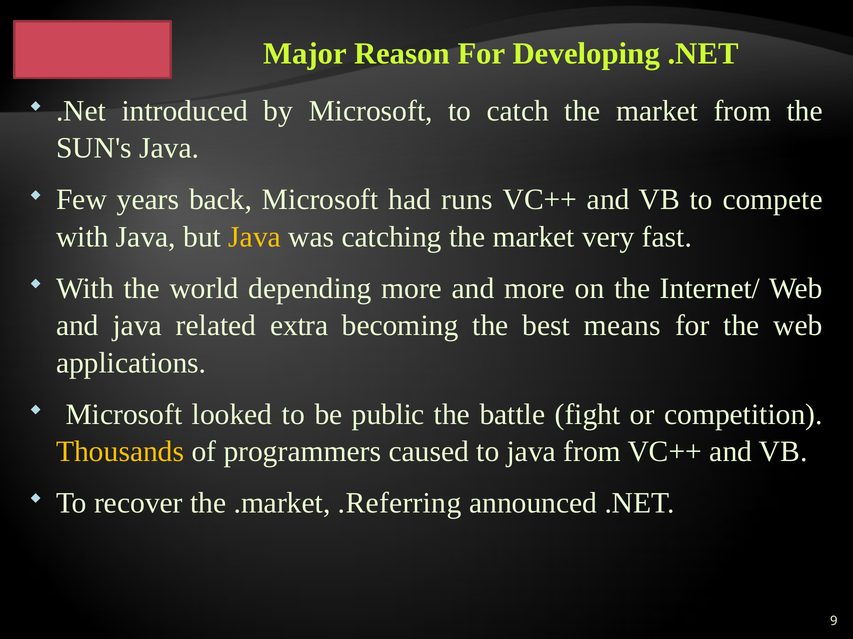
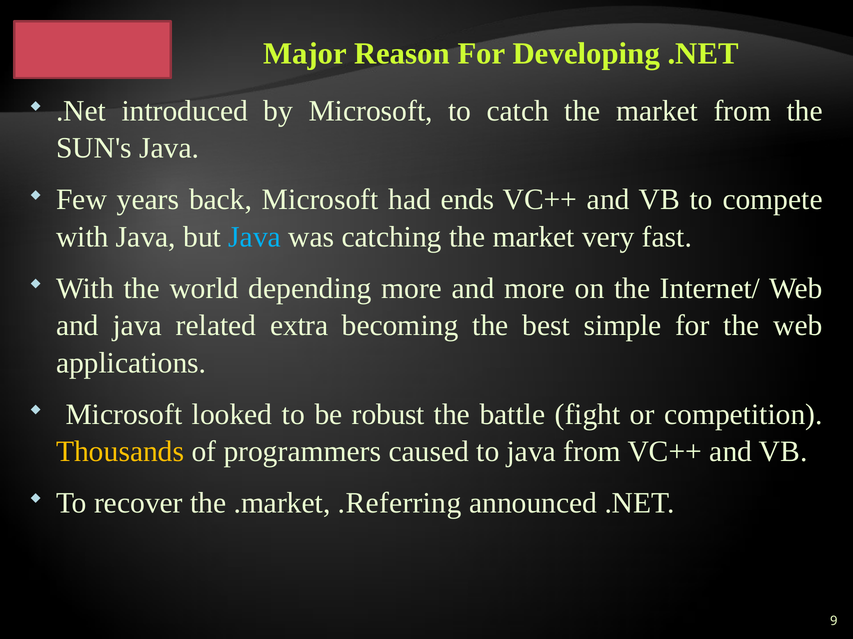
runs: runs -> ends
Java at (255, 237) colour: yellow -> light blue
means: means -> simple
public: public -> robust
